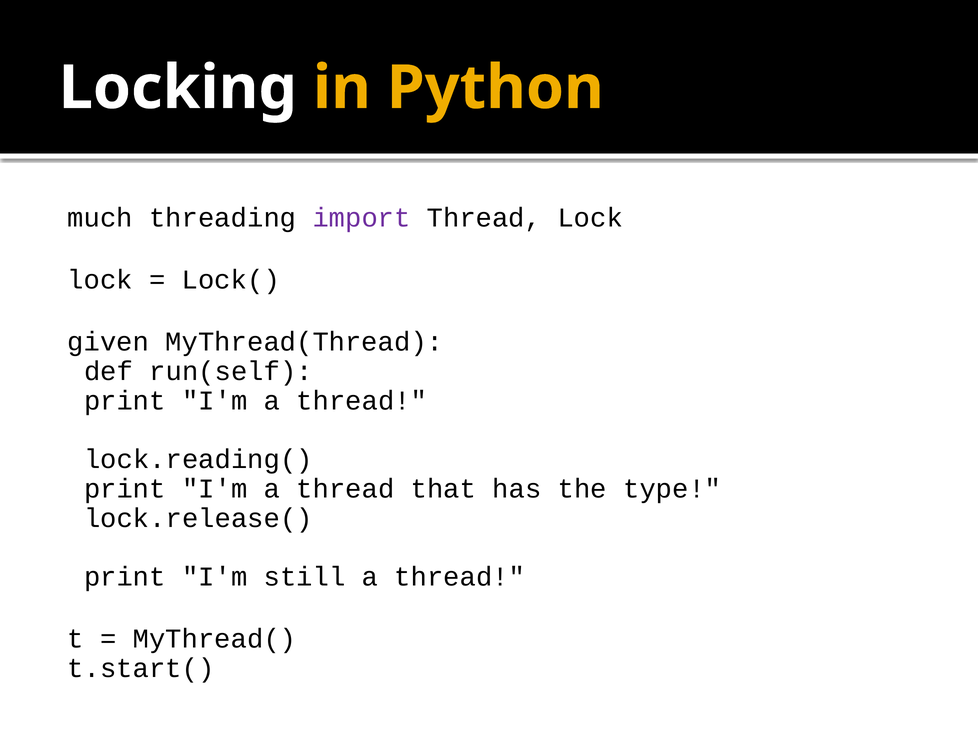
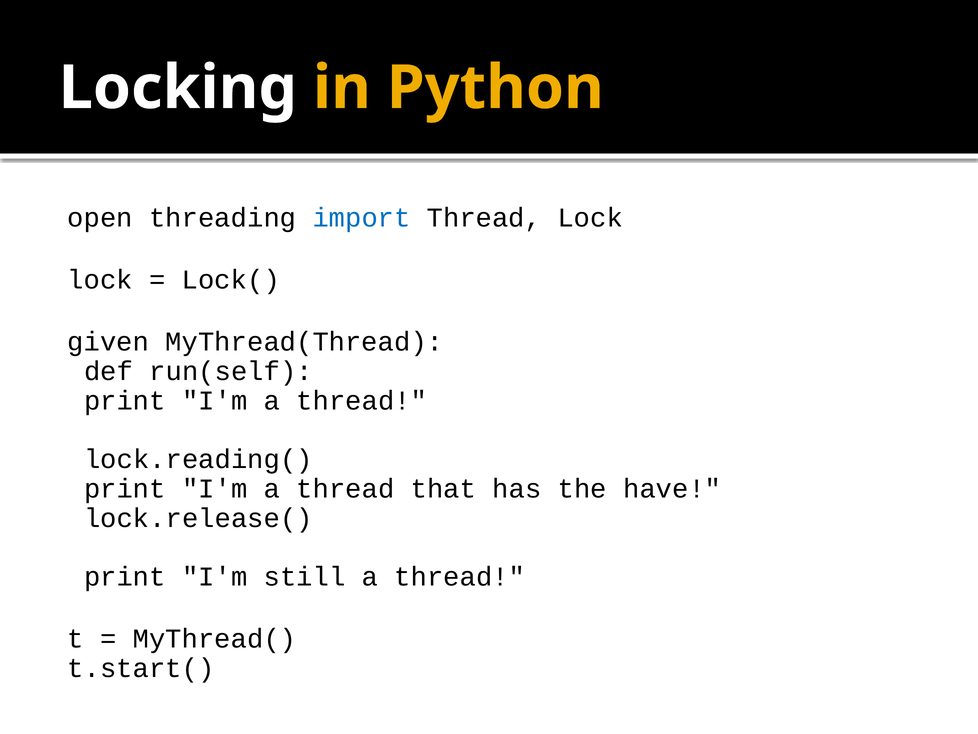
much: much -> open
import colour: purple -> blue
type: type -> have
